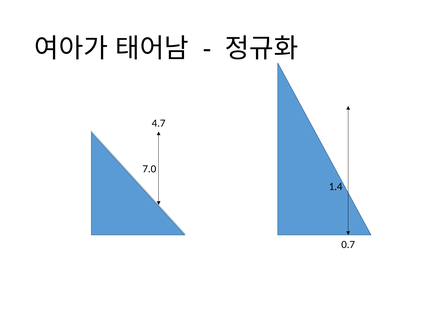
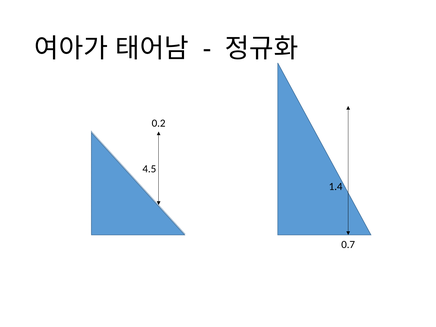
4.7: 4.7 -> 0.2
7.0: 7.0 -> 4.5
